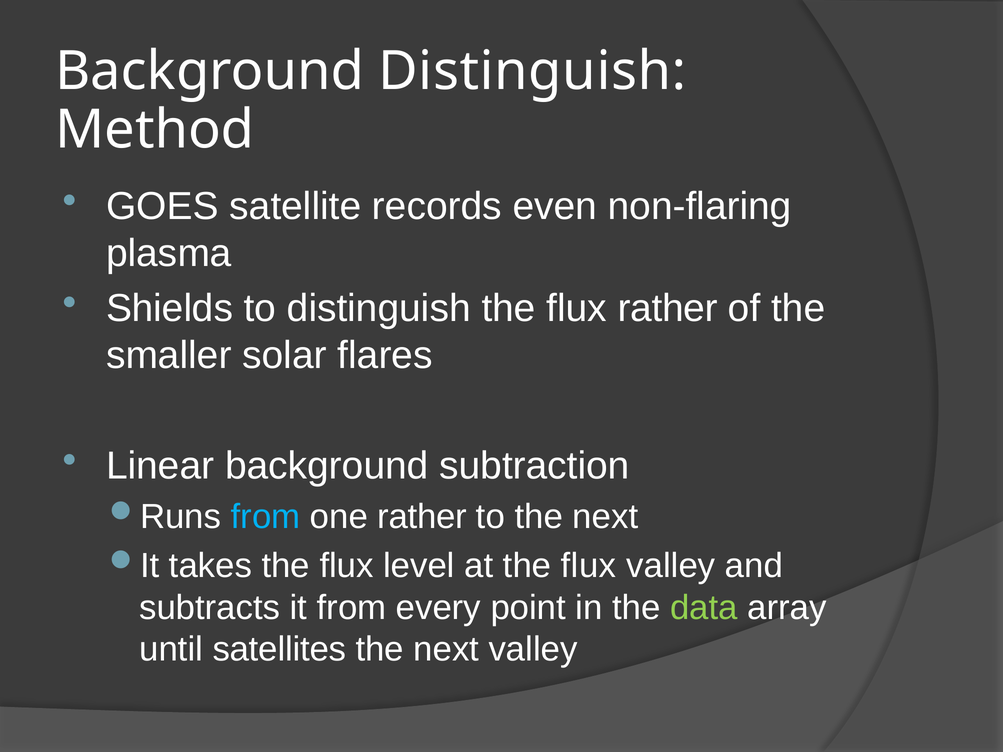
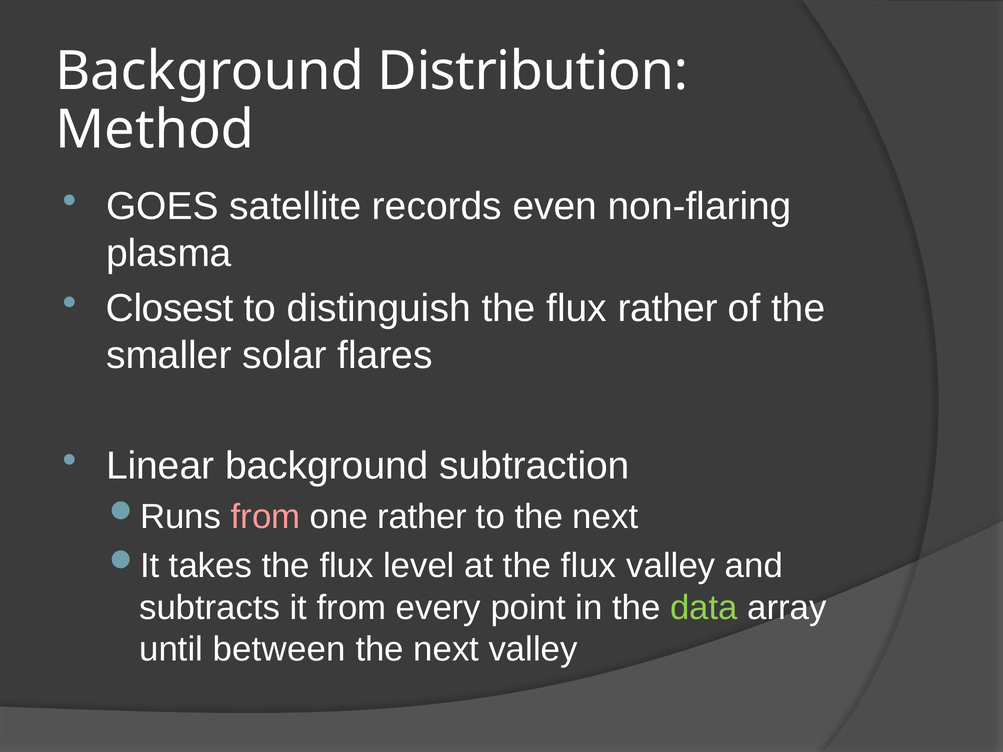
Background Distinguish: Distinguish -> Distribution
Shields: Shields -> Closest
from at (266, 517) colour: light blue -> pink
satellites: satellites -> between
